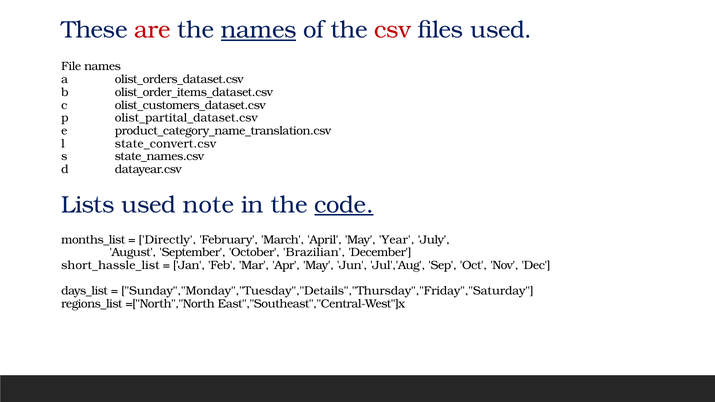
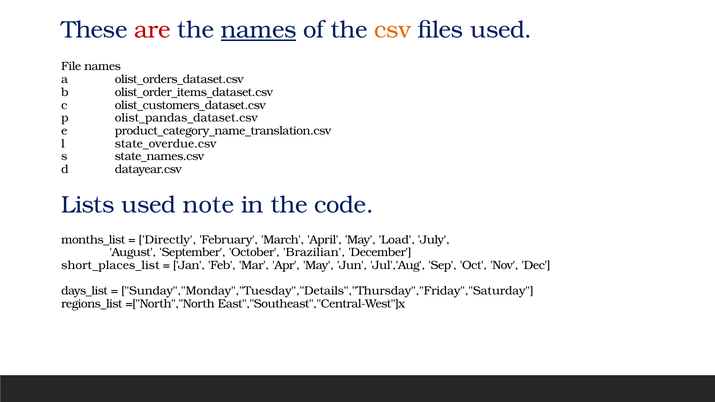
csv colour: red -> orange
olist_partital_dataset.csv: olist_partital_dataset.csv -> olist_pandas_dataset.csv
state_convert.csv: state_convert.csv -> state_overdue.csv
code underline: present -> none
Year: Year -> Load
short_hassle_list: short_hassle_list -> short_places_list
